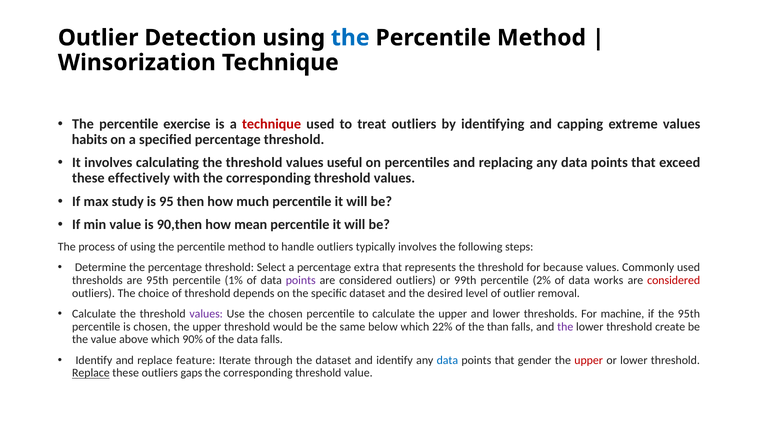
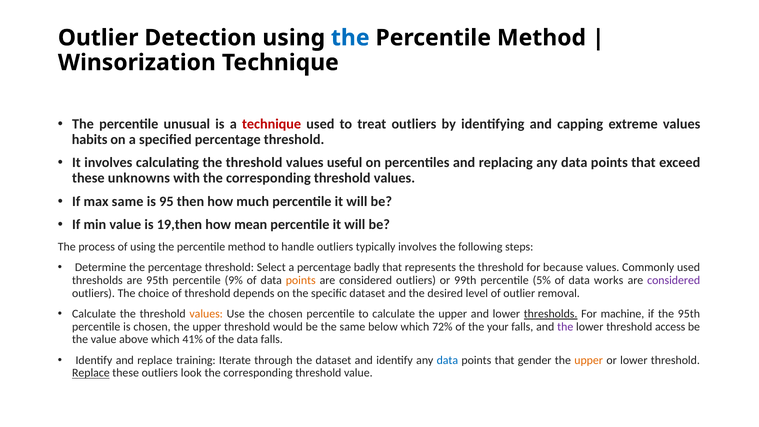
exercise: exercise -> unusual
effectively: effectively -> unknowns
max study: study -> same
90,then: 90,then -> 19,then
extra: extra -> badly
1%: 1% -> 9%
points at (301, 280) colour: purple -> orange
2%: 2% -> 5%
considered at (674, 280) colour: red -> purple
values at (206, 314) colour: purple -> orange
thresholds at (551, 314) underline: none -> present
22%: 22% -> 72%
than: than -> your
create: create -> access
90%: 90% -> 41%
feature: feature -> training
upper at (589, 360) colour: red -> orange
gaps: gaps -> look
